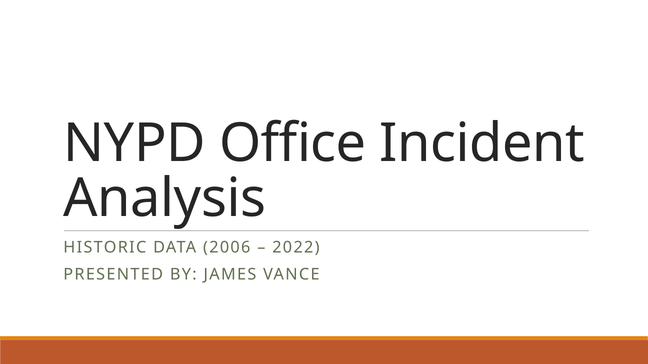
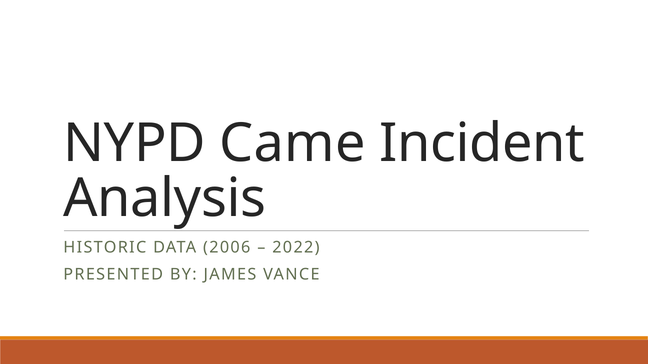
Office: Office -> Came
